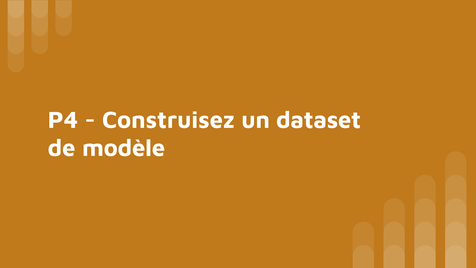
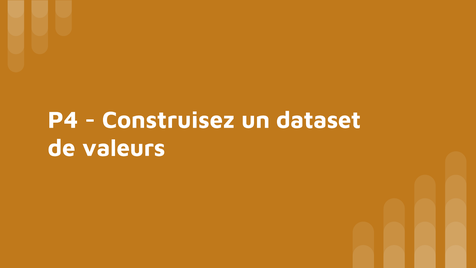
modèle: modèle -> valeurs
